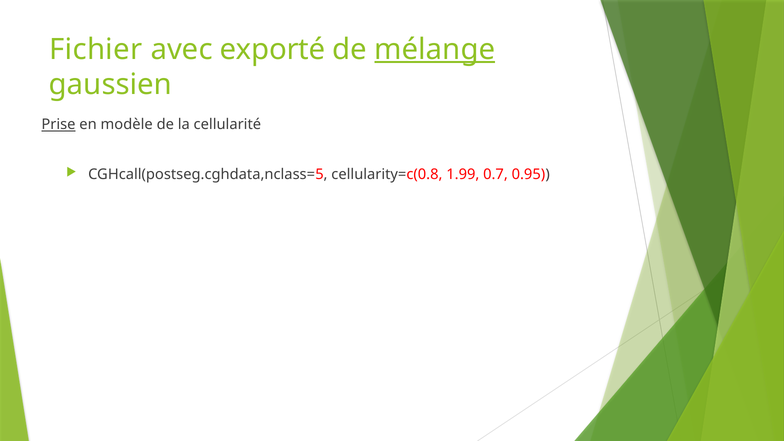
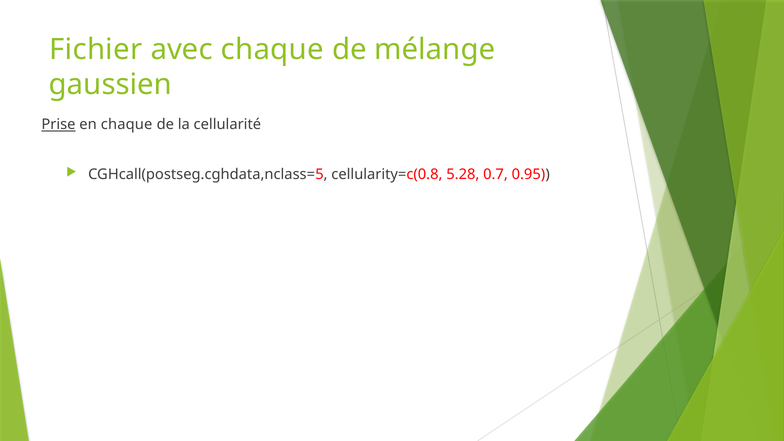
avec exporté: exporté -> chaque
mélange underline: present -> none
en modèle: modèle -> chaque
1.99: 1.99 -> 5.28
